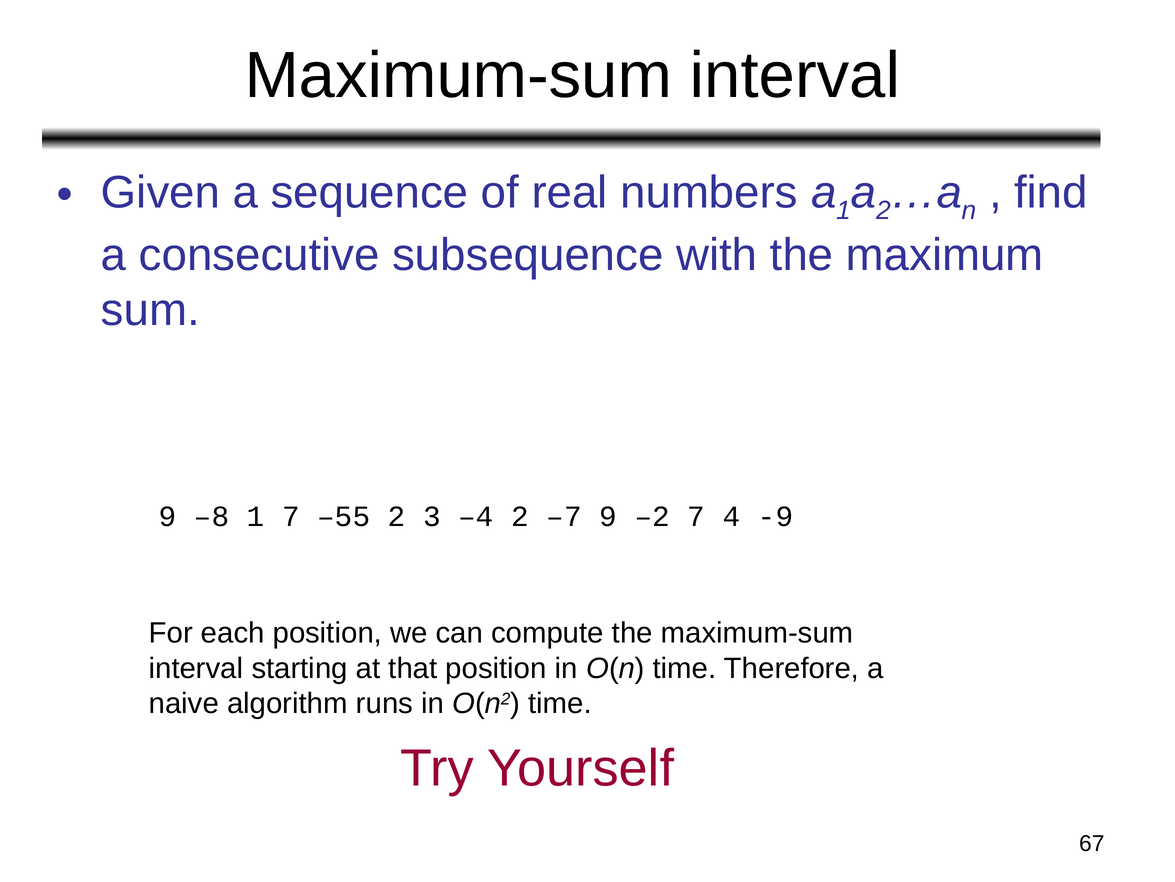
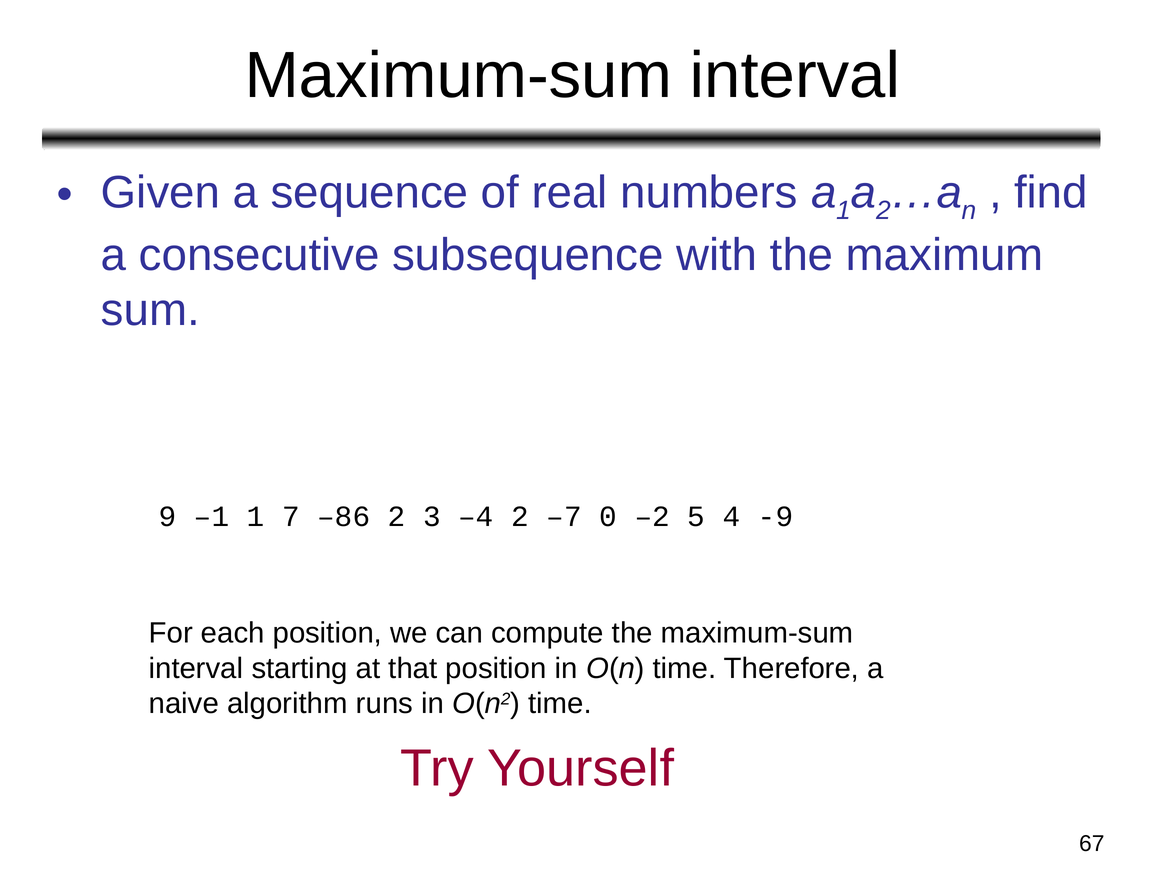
–8: –8 -> –1
–55: –55 -> –86
–7 9: 9 -> 0
–2 7: 7 -> 5
